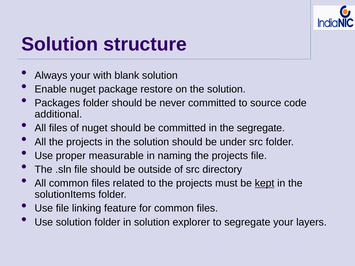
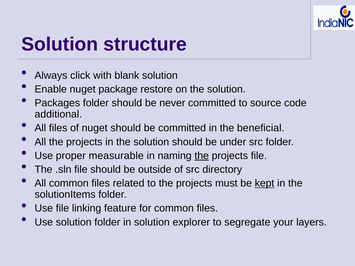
Always your: your -> click
the segregate: segregate -> beneficial
the at (202, 156) underline: none -> present
